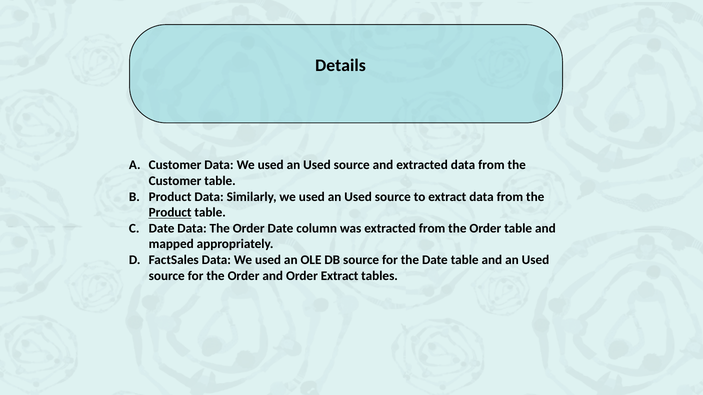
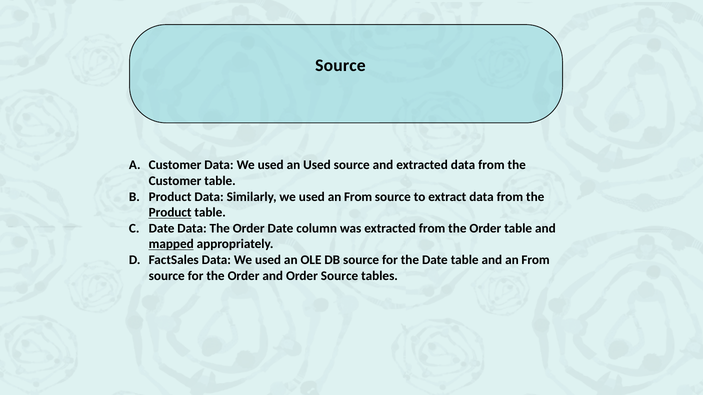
Details at (341, 65): Details -> Source
Used at (358, 197): Used -> From
mapped underline: none -> present
and an Used: Used -> From
Order Extract: Extract -> Source
